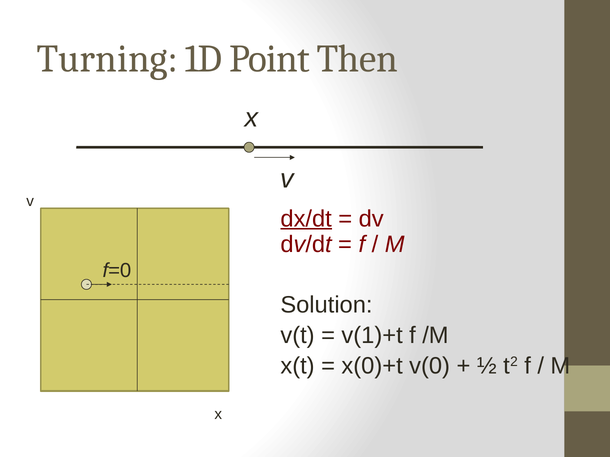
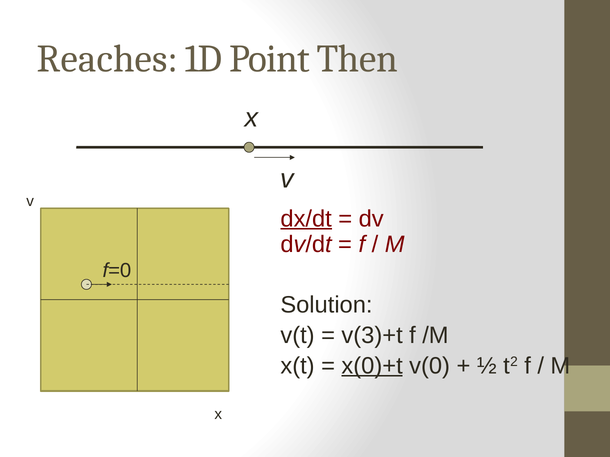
Turning: Turning -> Reaches
v(1)+t: v(1)+t -> v(3)+t
x(0)+t underline: none -> present
